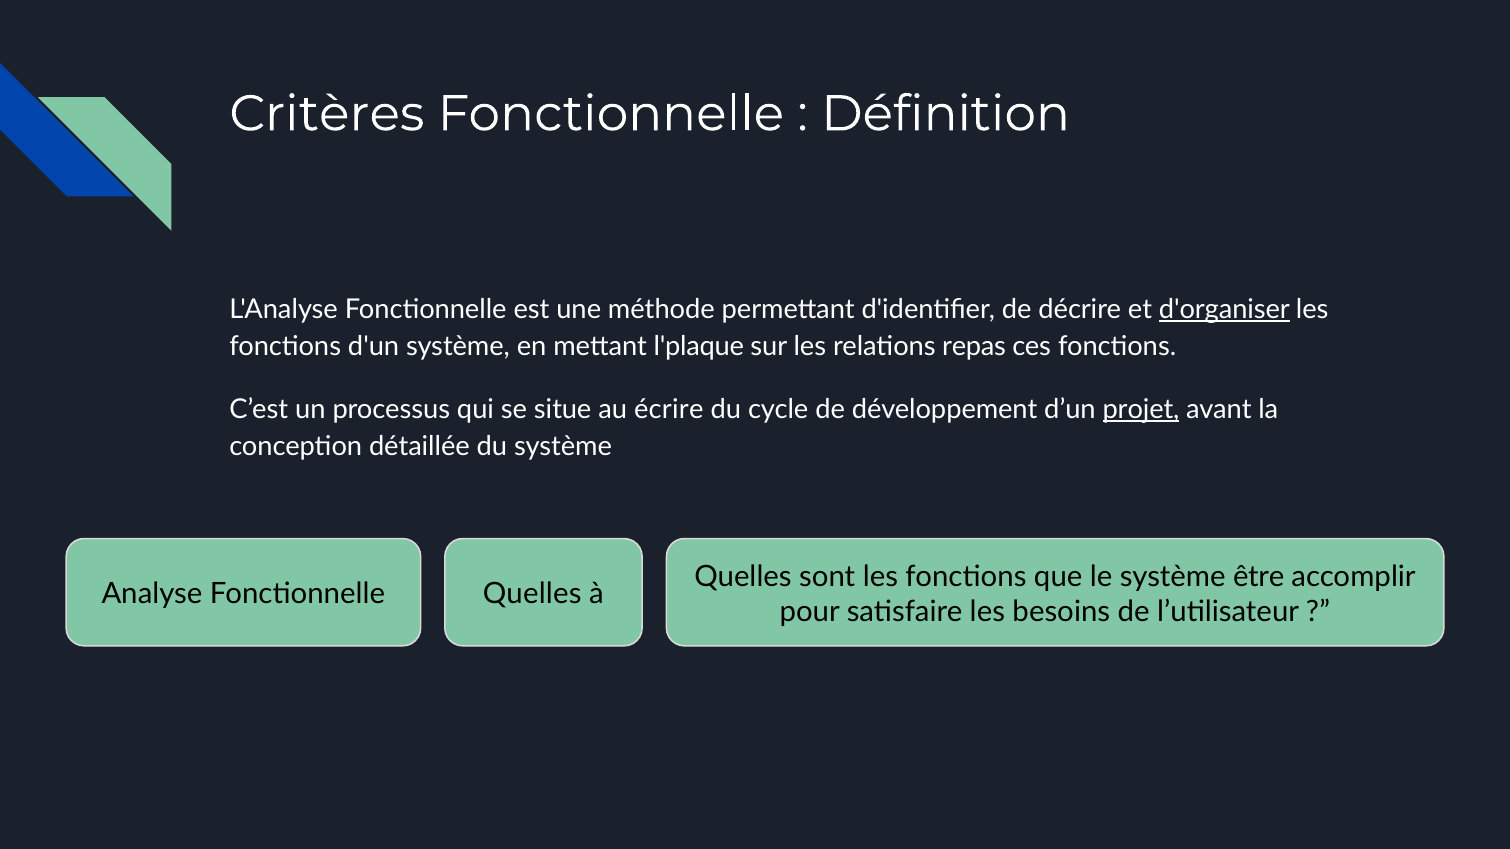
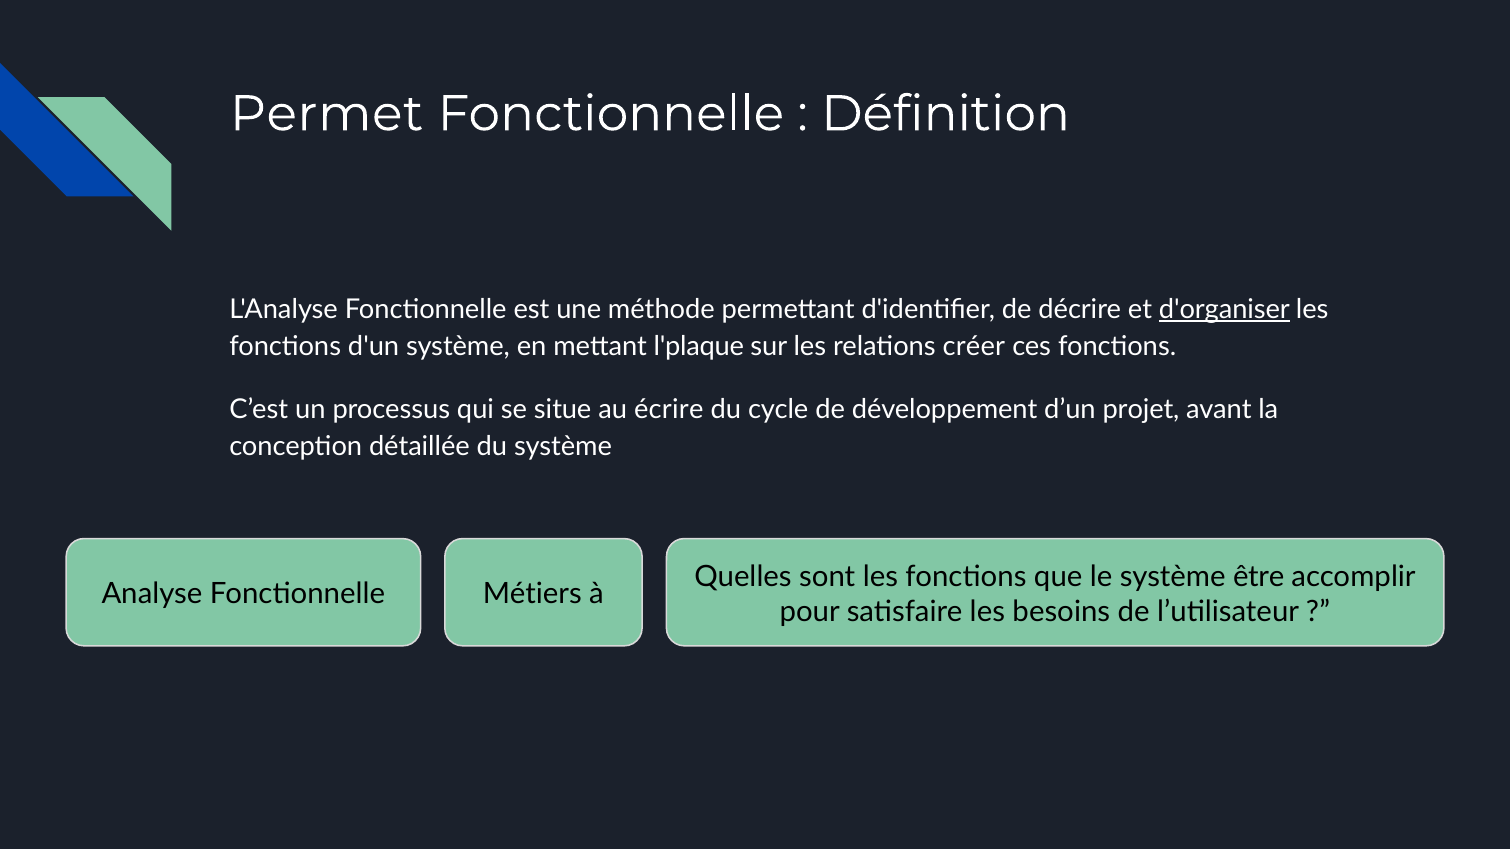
Critères: Critères -> Permet
repas: repas -> créer
projet underline: present -> none
Fonctionnelle Quelles: Quelles -> Métiers
